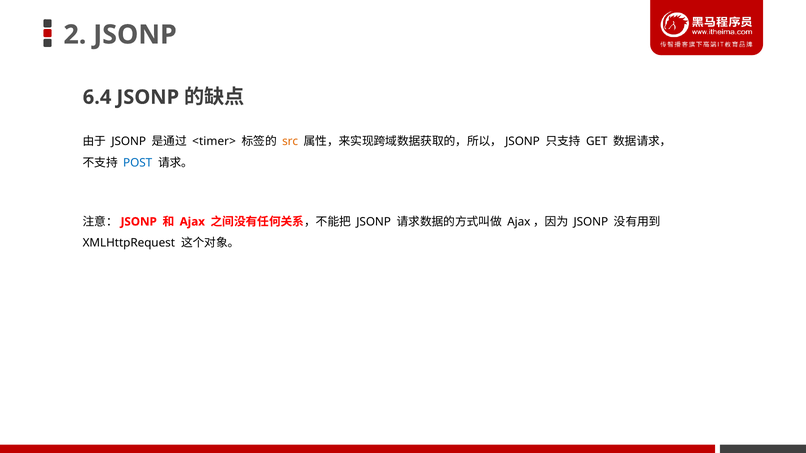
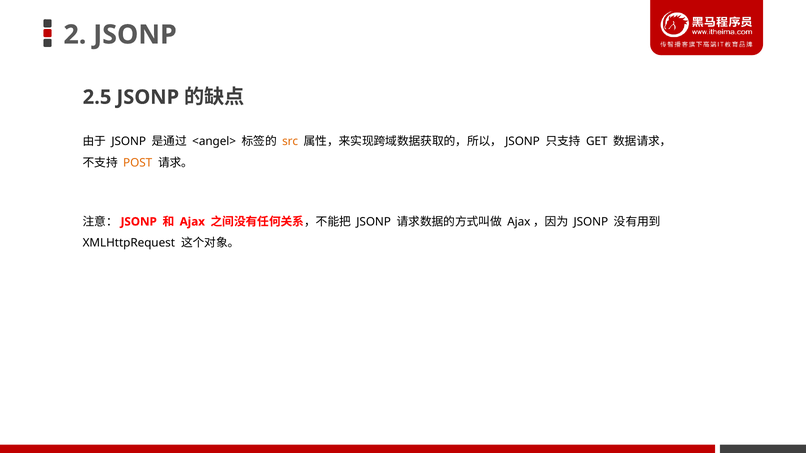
6.4: 6.4 -> 2.5
<timer>: <timer> -> <angel>
POST colour: blue -> orange
